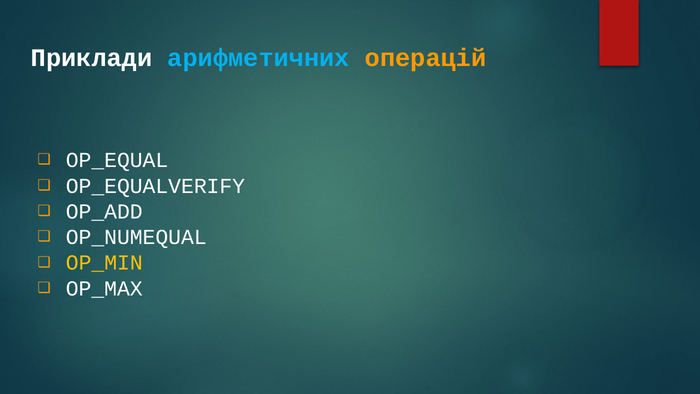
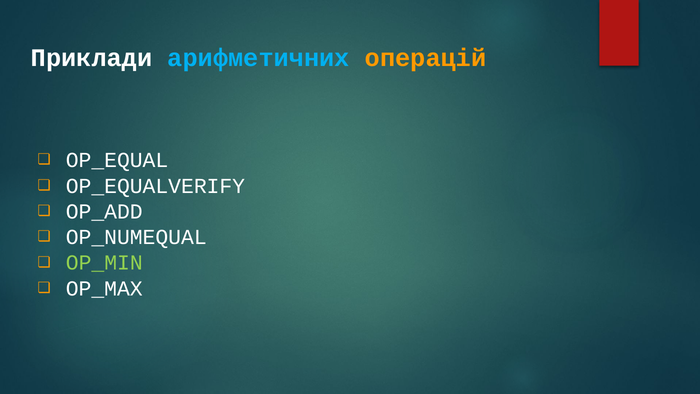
OP_MIN colour: yellow -> light green
